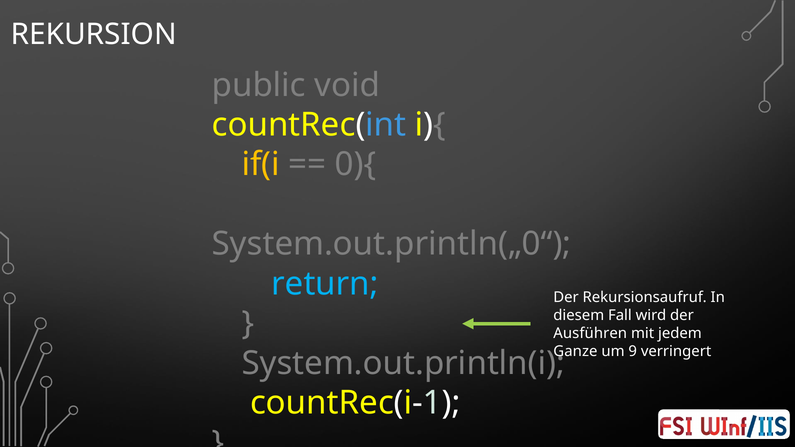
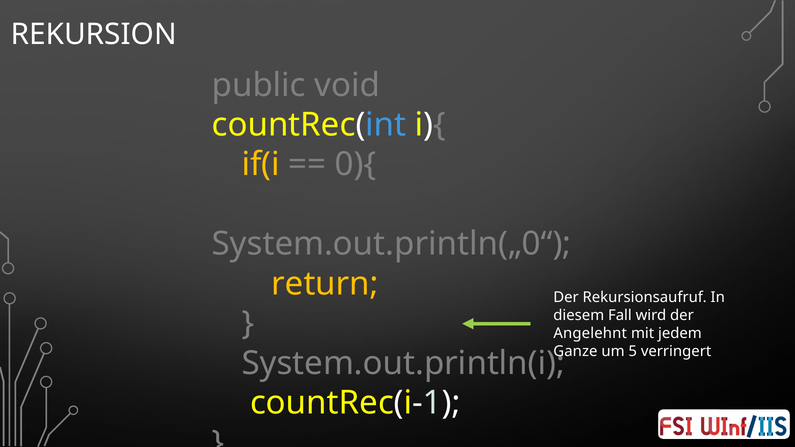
return colour: light blue -> yellow
Ausführen: Ausführen -> Angelehnt
9: 9 -> 5
